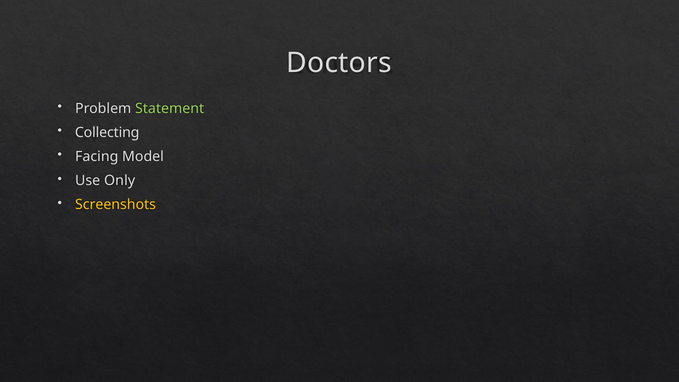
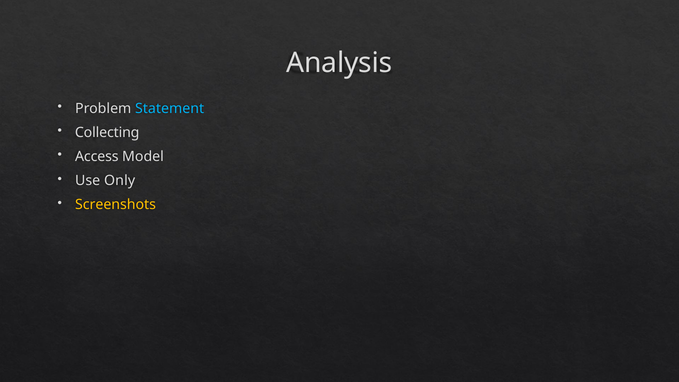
Doctors: Doctors -> Analysis
Statement colour: light green -> light blue
Facing: Facing -> Access
